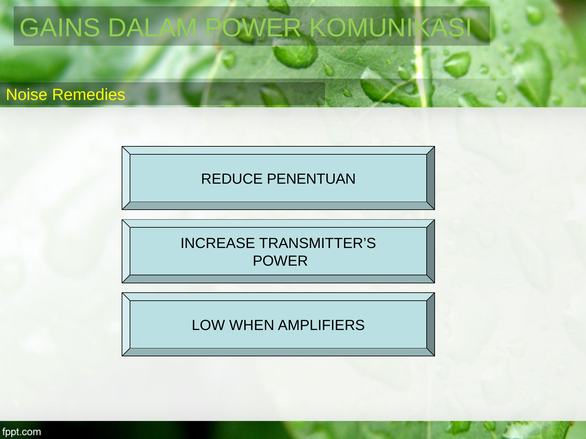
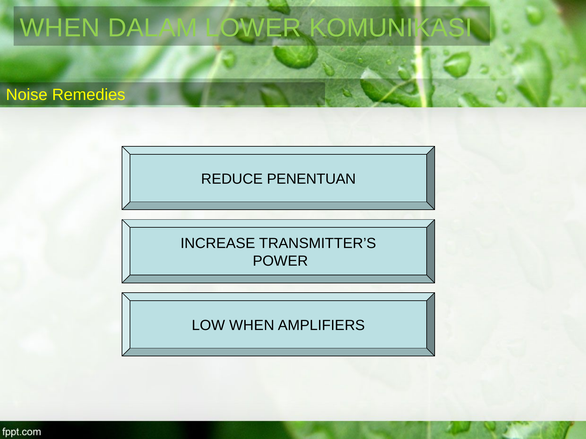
GAINS at (60, 28): GAINS -> WHEN
DALAM POWER: POWER -> LOWER
